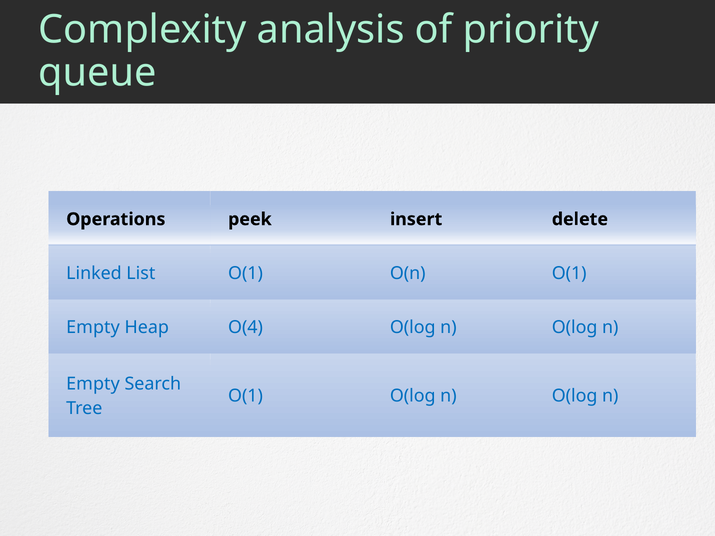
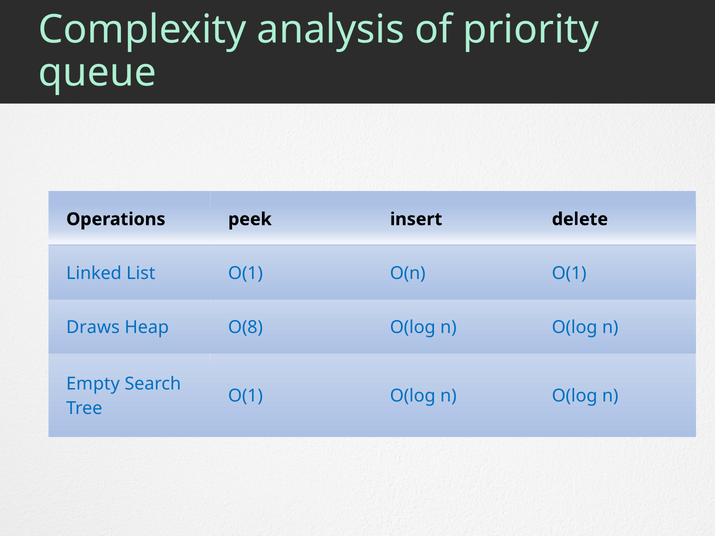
Empty at (93, 327): Empty -> Draws
O(4: O(4 -> O(8
